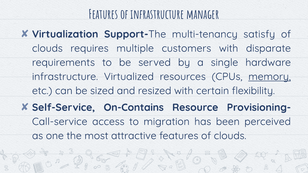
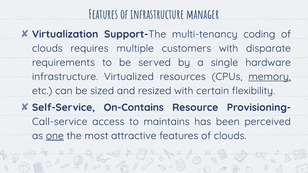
satisfy: satisfy -> coding
migration: migration -> maintains
one underline: none -> present
